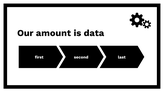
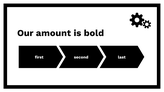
data: data -> bold
